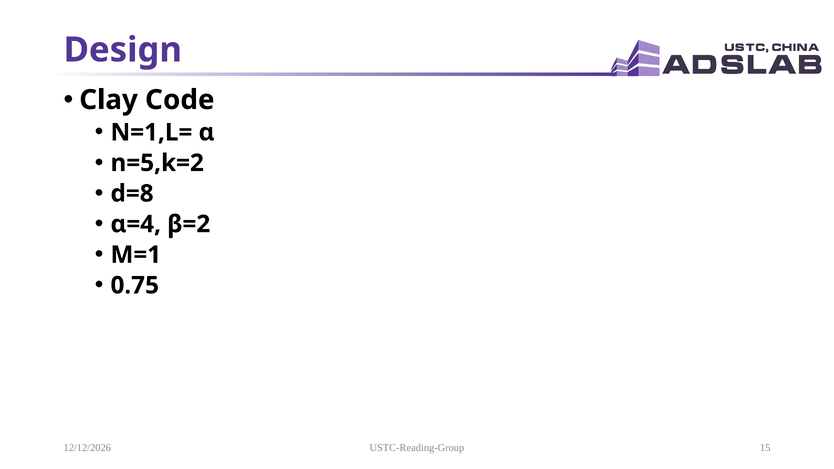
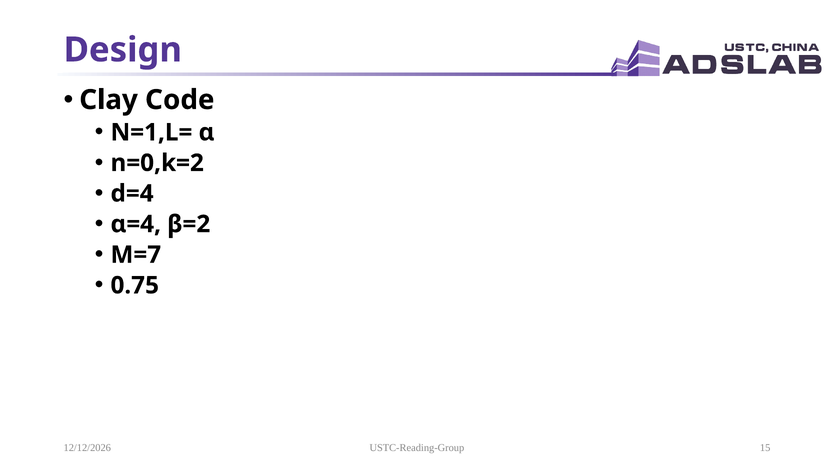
n=5,k=2: n=5,k=2 -> n=0,k=2
d=8: d=8 -> d=4
M=1: M=1 -> M=7
